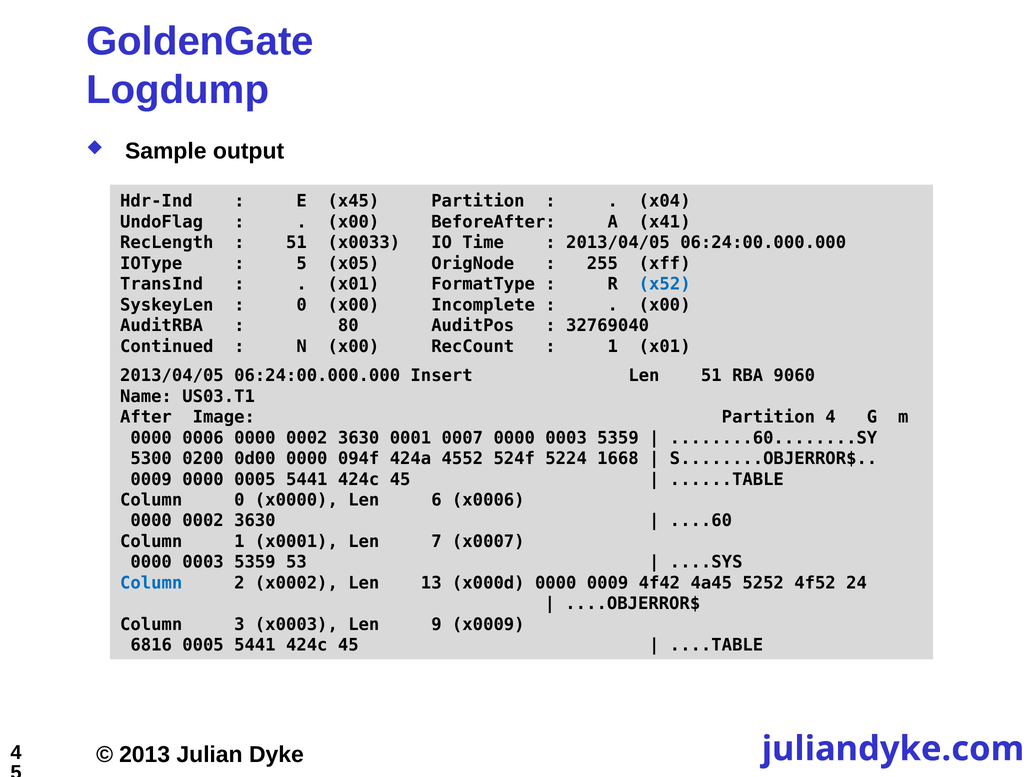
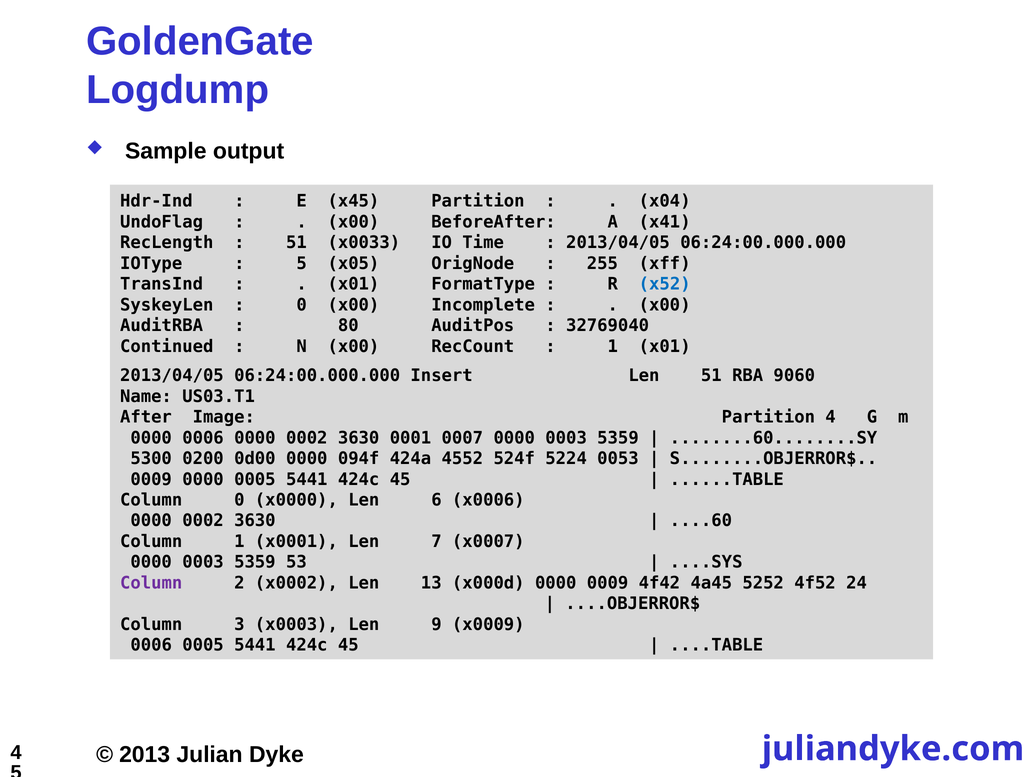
1668: 1668 -> 0053
Column at (151, 582) colour: blue -> purple
6816 at (151, 644): 6816 -> 0006
